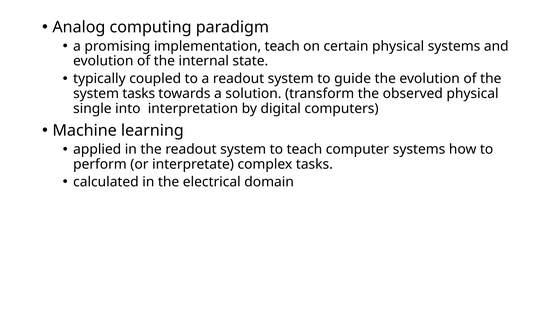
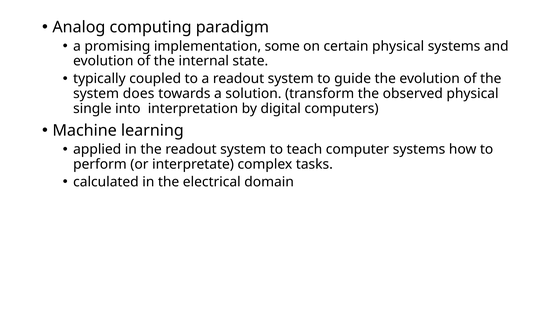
implementation teach: teach -> some
system tasks: tasks -> does
